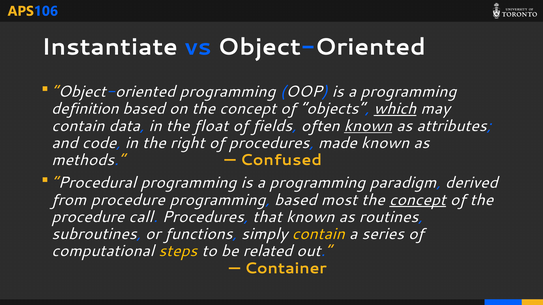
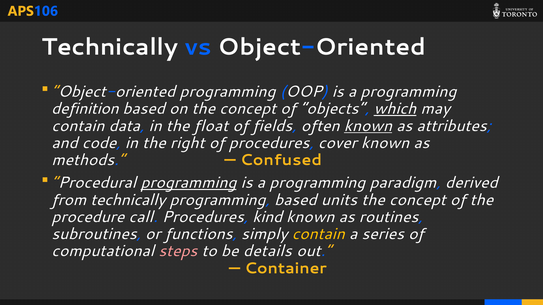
Instantiate at (110, 47): Instantiate -> Technically
made: made -> cover
programming at (189, 183) underline: none -> present
from procedure: procedure -> technically
most: most -> units
concept at (418, 200) underline: present -> none
that: that -> kind
steps colour: yellow -> pink
related: related -> details
